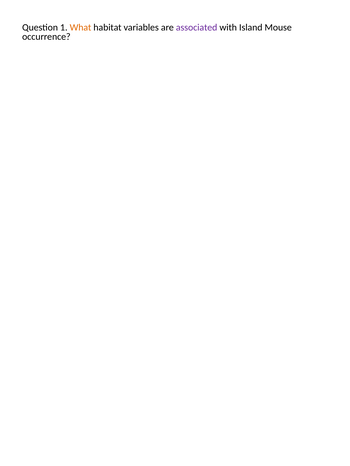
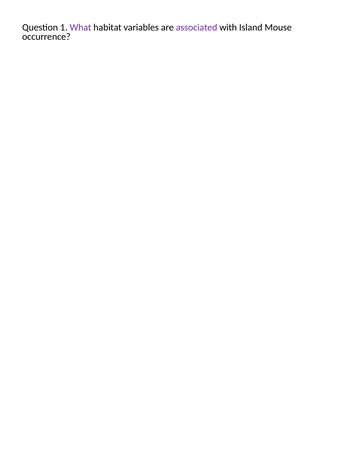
What colour: orange -> purple
